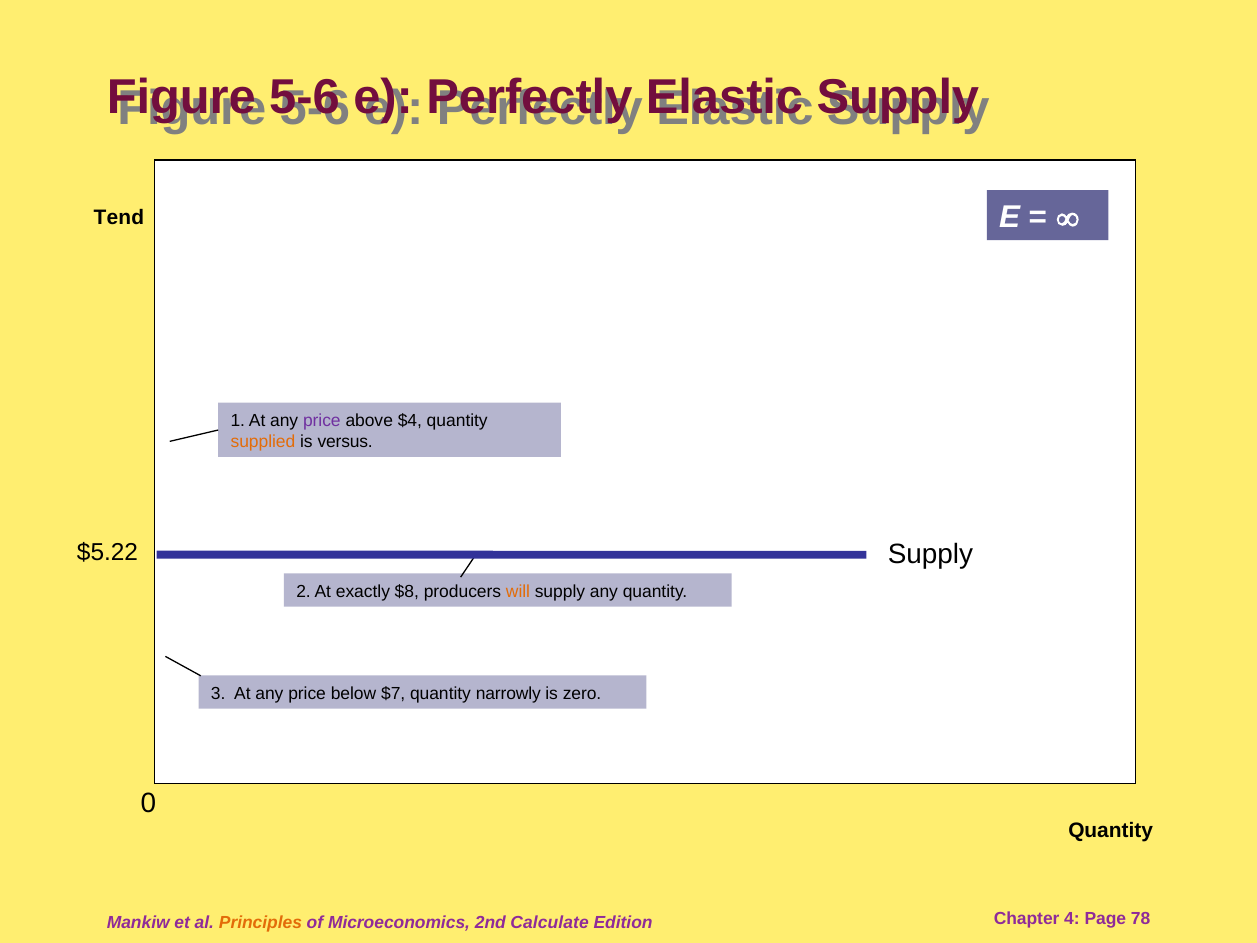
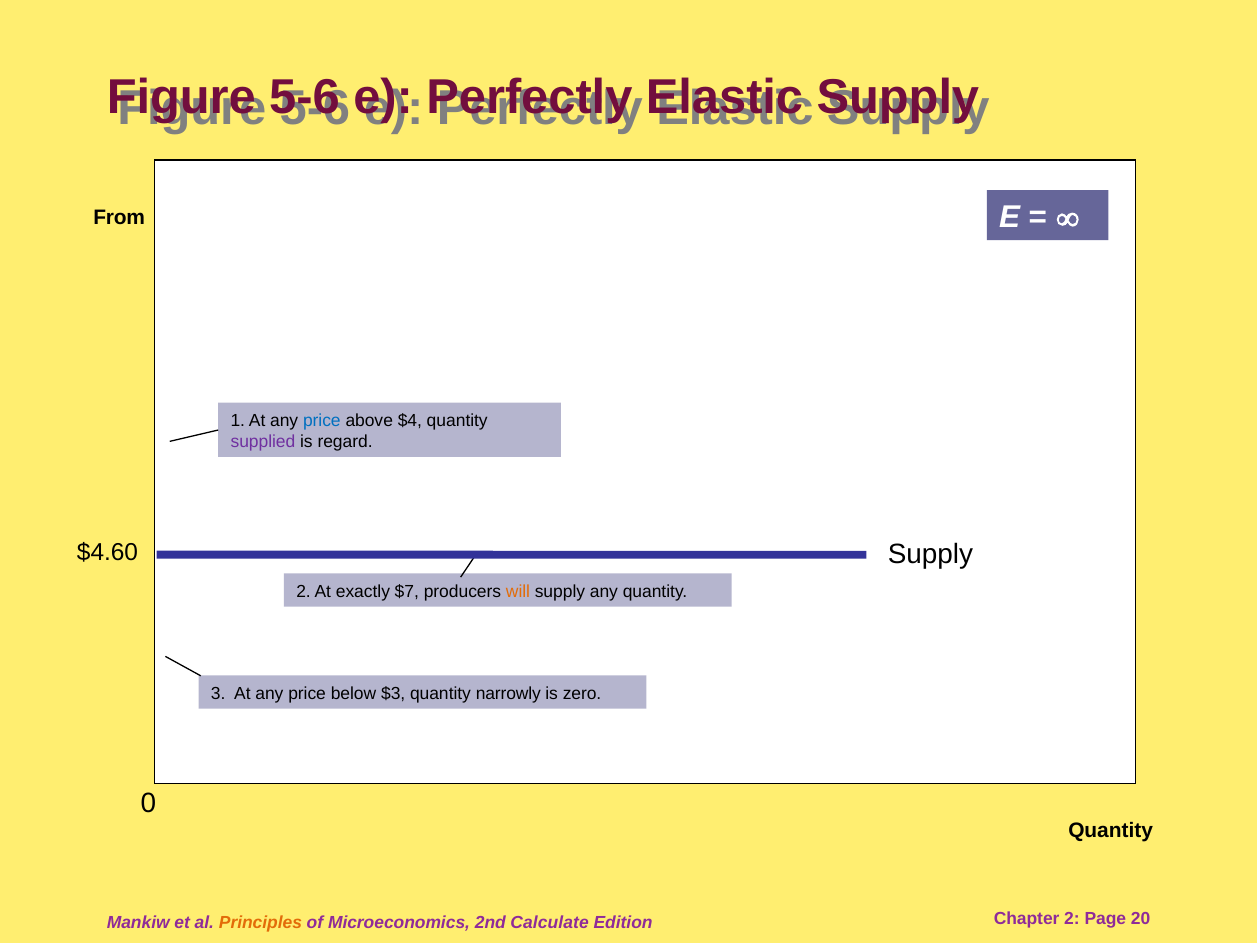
Tend: Tend -> From
price at (322, 420) colour: purple -> blue
supplied colour: orange -> purple
versus: versus -> regard
$5.22: $5.22 -> $4.60
$8: $8 -> $7
$7: $7 -> $3
Chapter 4: 4 -> 2
78: 78 -> 20
